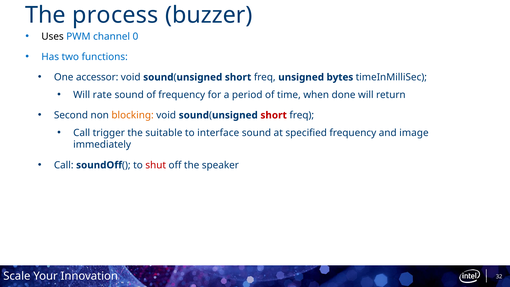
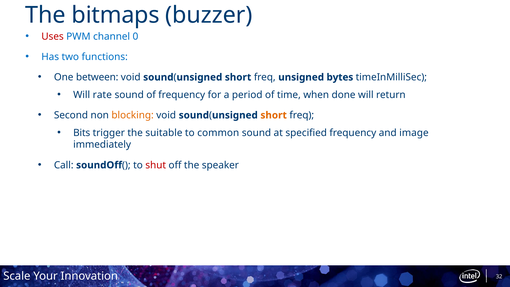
process: process -> bitmaps
Uses colour: black -> red
accessor: accessor -> between
short at (274, 115) colour: red -> orange
Call at (82, 133): Call -> Bits
interface: interface -> common
